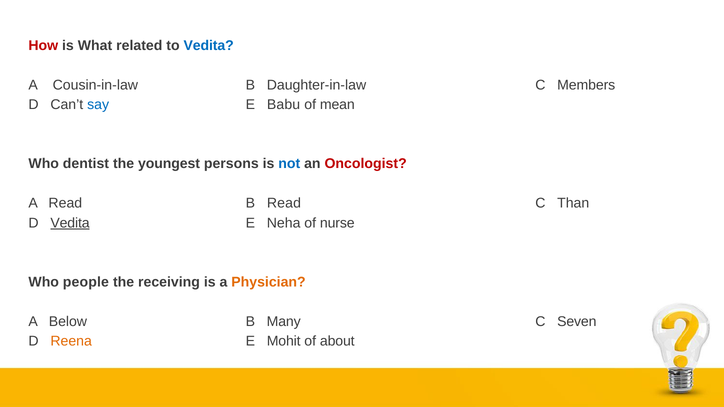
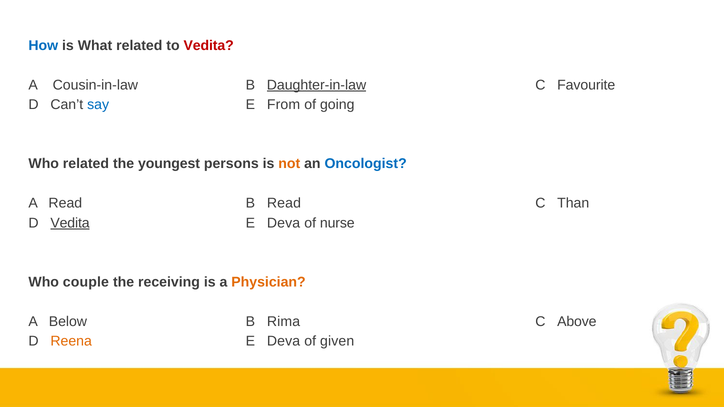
How colour: red -> blue
Vedita at (209, 46) colour: blue -> red
Daughter-in-law underline: none -> present
Members: Members -> Favourite
Babu: Babu -> From
mean: mean -> going
Who dentist: dentist -> related
not colour: blue -> orange
Oncologist colour: red -> blue
Neha at (284, 223): Neha -> Deva
people: people -> couple
Many: Many -> Rima
Seven: Seven -> Above
Mohit at (284, 341): Mohit -> Deva
about: about -> given
